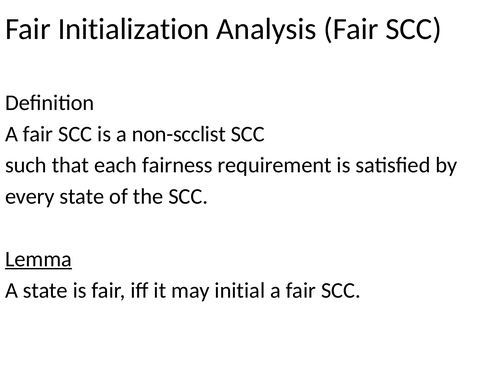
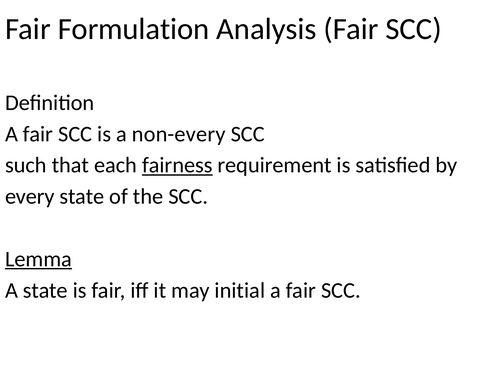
Initialization: Initialization -> Formulation
non-scclist: non-scclist -> non-every
fairness underline: none -> present
